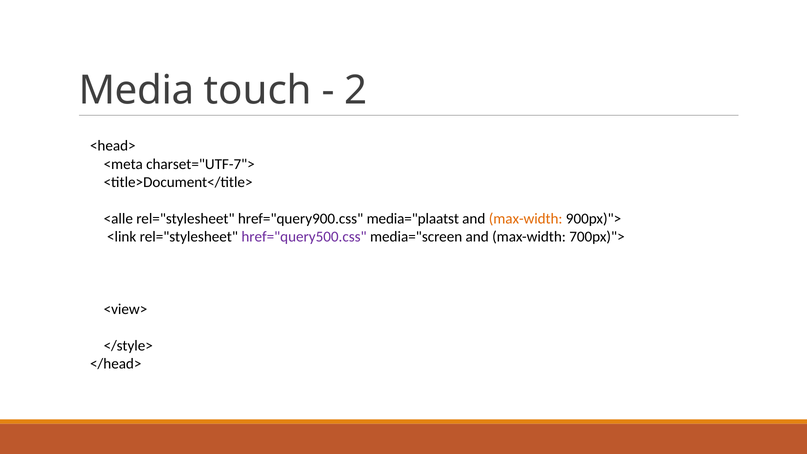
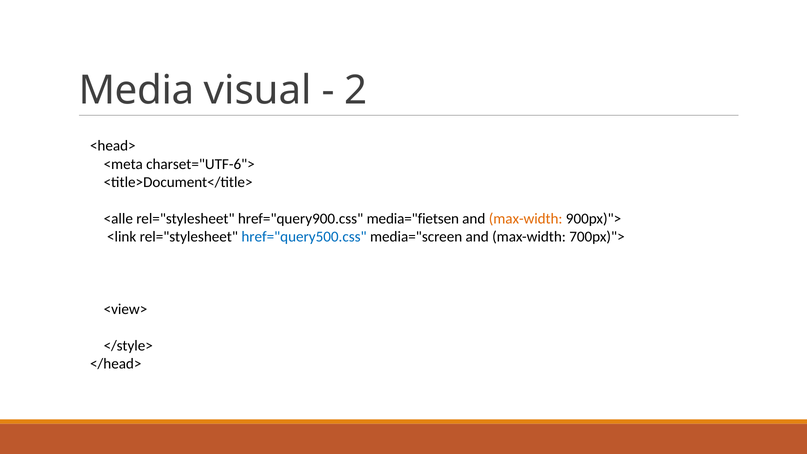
touch: touch -> visual
charset="UTF-7">: charset="UTF-7"> -> charset="UTF-6">
media="plaatst: media="plaatst -> media="fietsen
href="query500.css colour: purple -> blue
